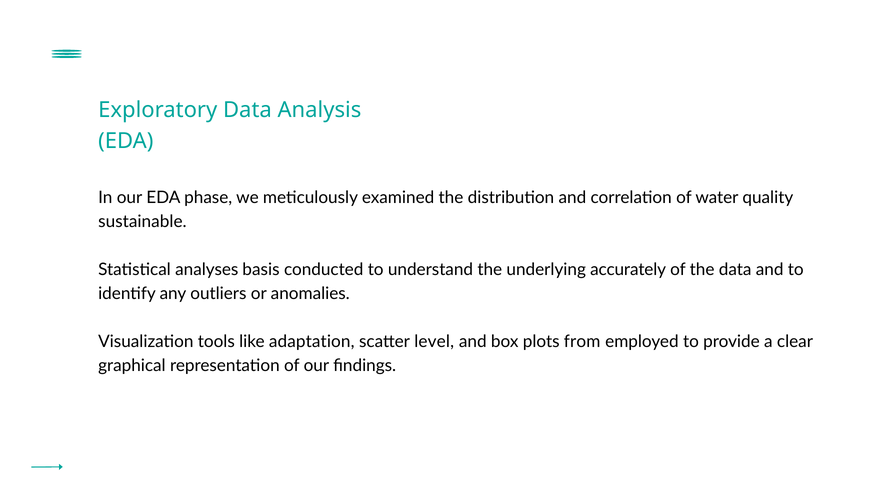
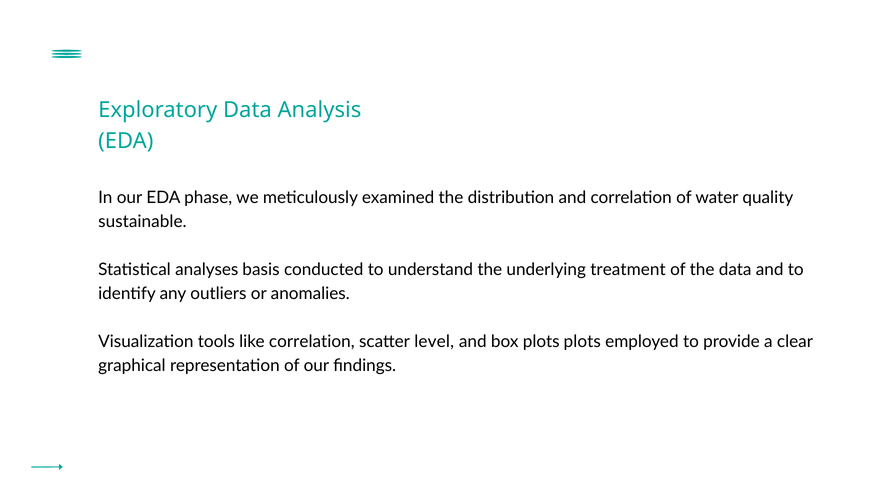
accurately: accurately -> treatment
like adaptation: adaptation -> correlation
plots from: from -> plots
